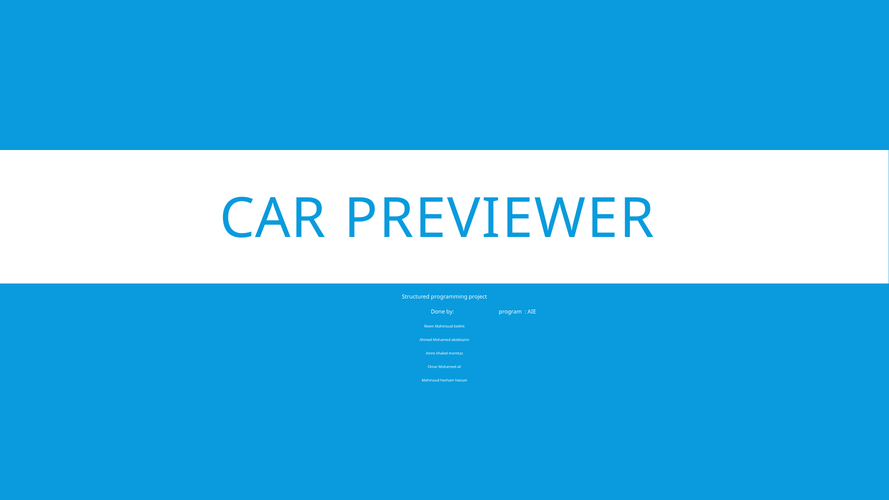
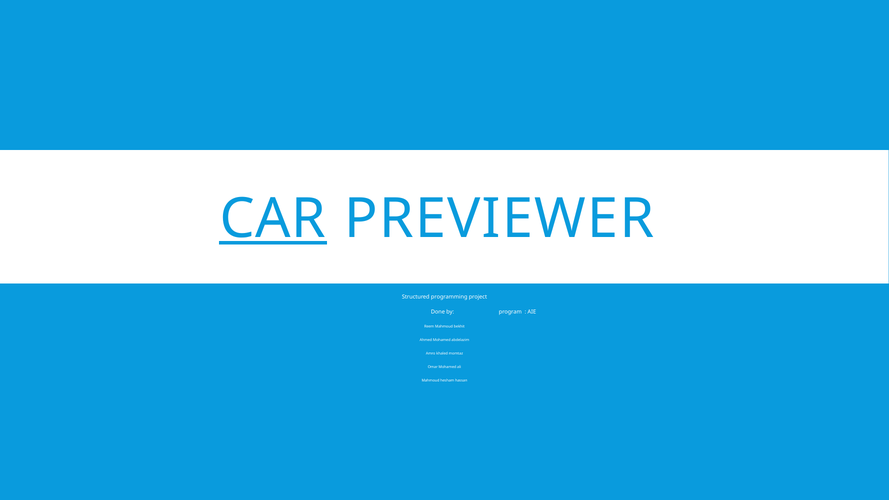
CAR underline: none -> present
